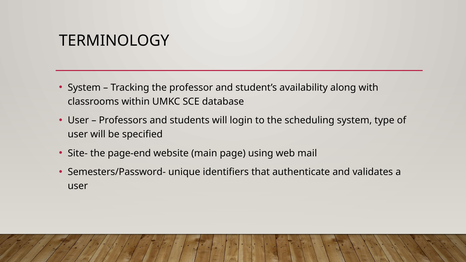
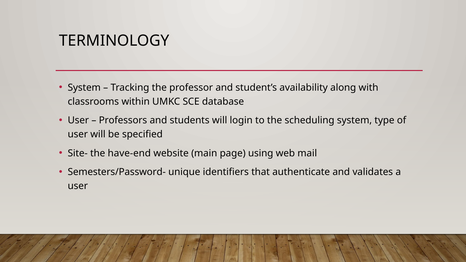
page-end: page-end -> have-end
